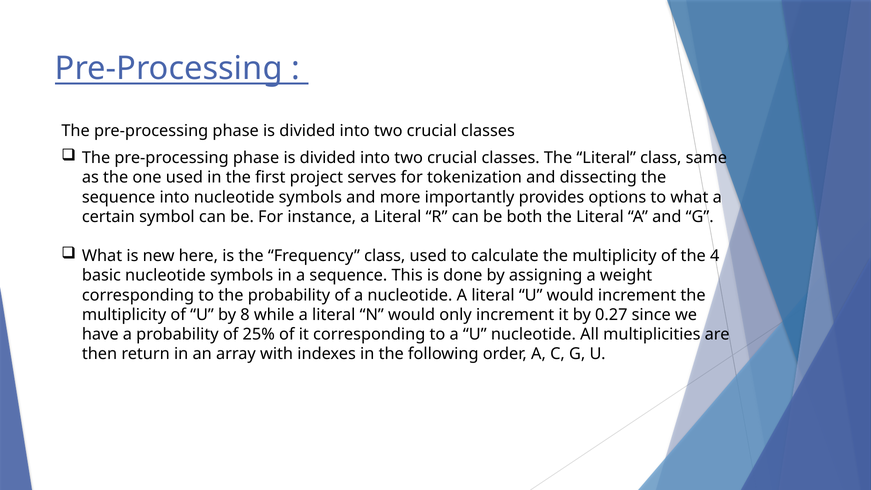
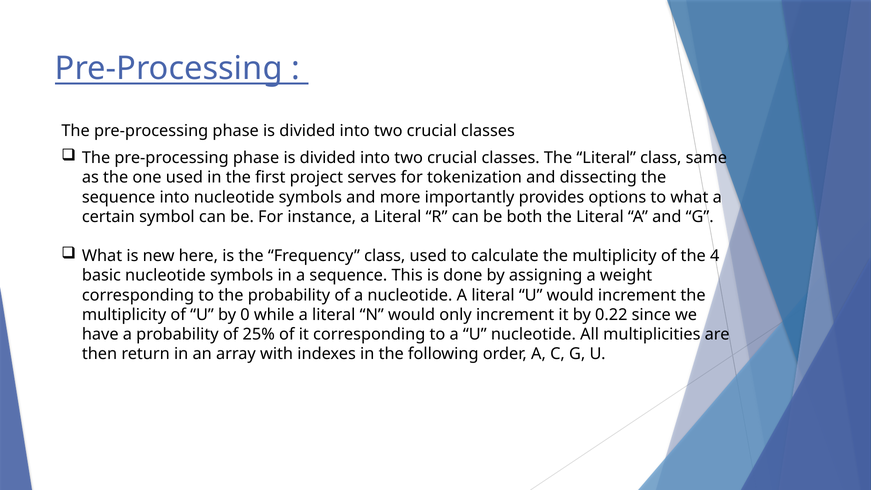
8: 8 -> 0
0.27: 0.27 -> 0.22
